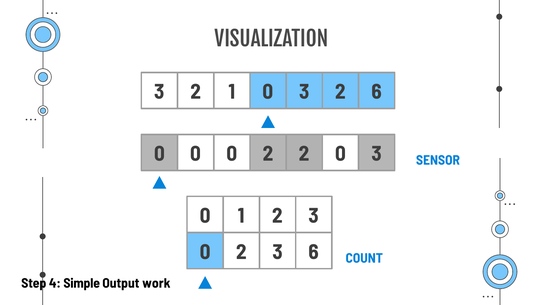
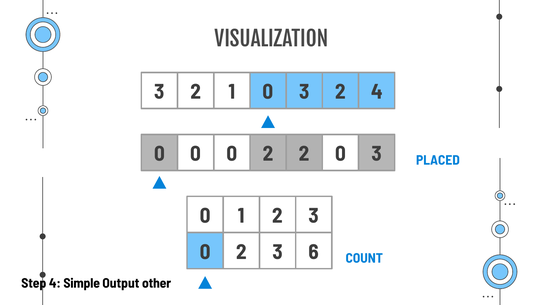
2 6: 6 -> 4
SENSOR: SENSOR -> PLACED
work: work -> other
